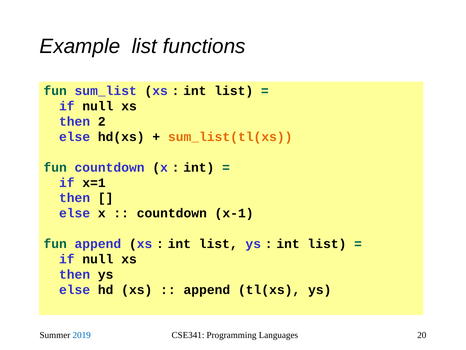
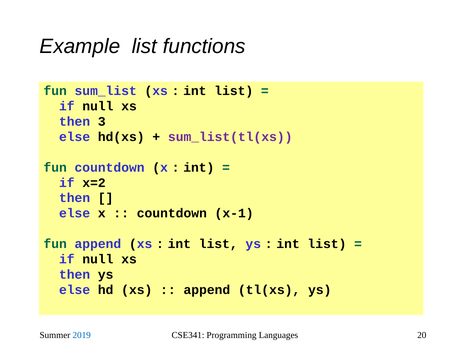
2: 2 -> 3
sum_list(tl(xs colour: orange -> purple
x=1: x=1 -> x=2
